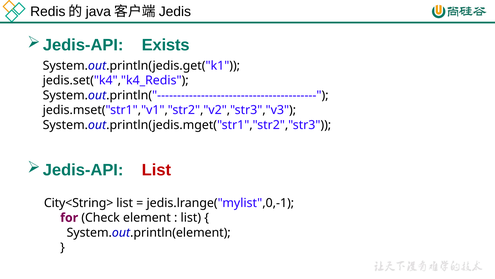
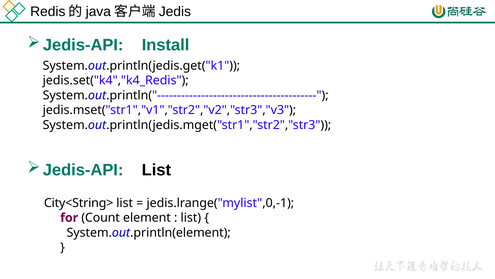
Exists: Exists -> Install
List at (156, 170) colour: red -> black
Check: Check -> Count
